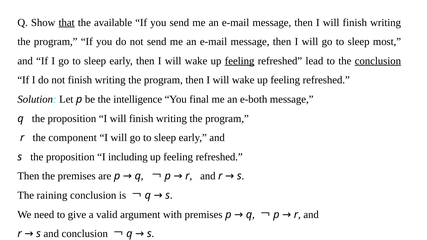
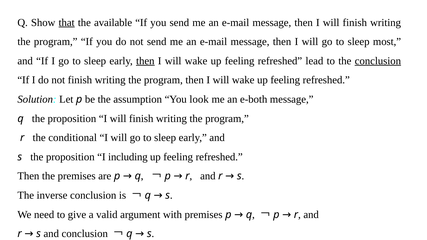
then at (145, 61) underline: none -> present
feeling at (240, 61) underline: present -> none
intelligence: intelligence -> assumption
final: final -> look
component: component -> conditional
raining: raining -> inverse
